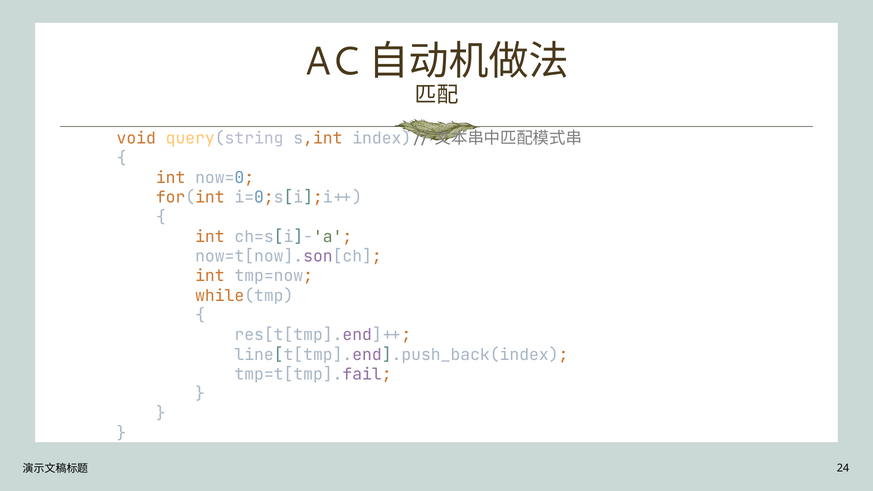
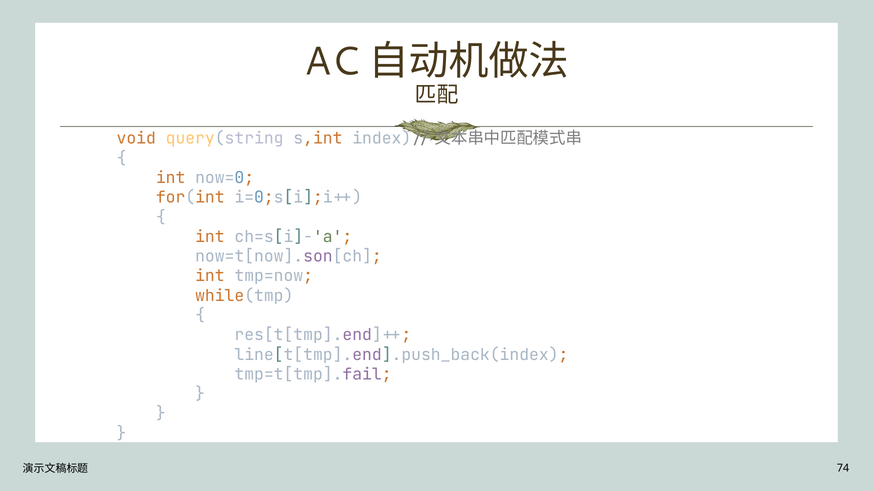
24: 24 -> 74
